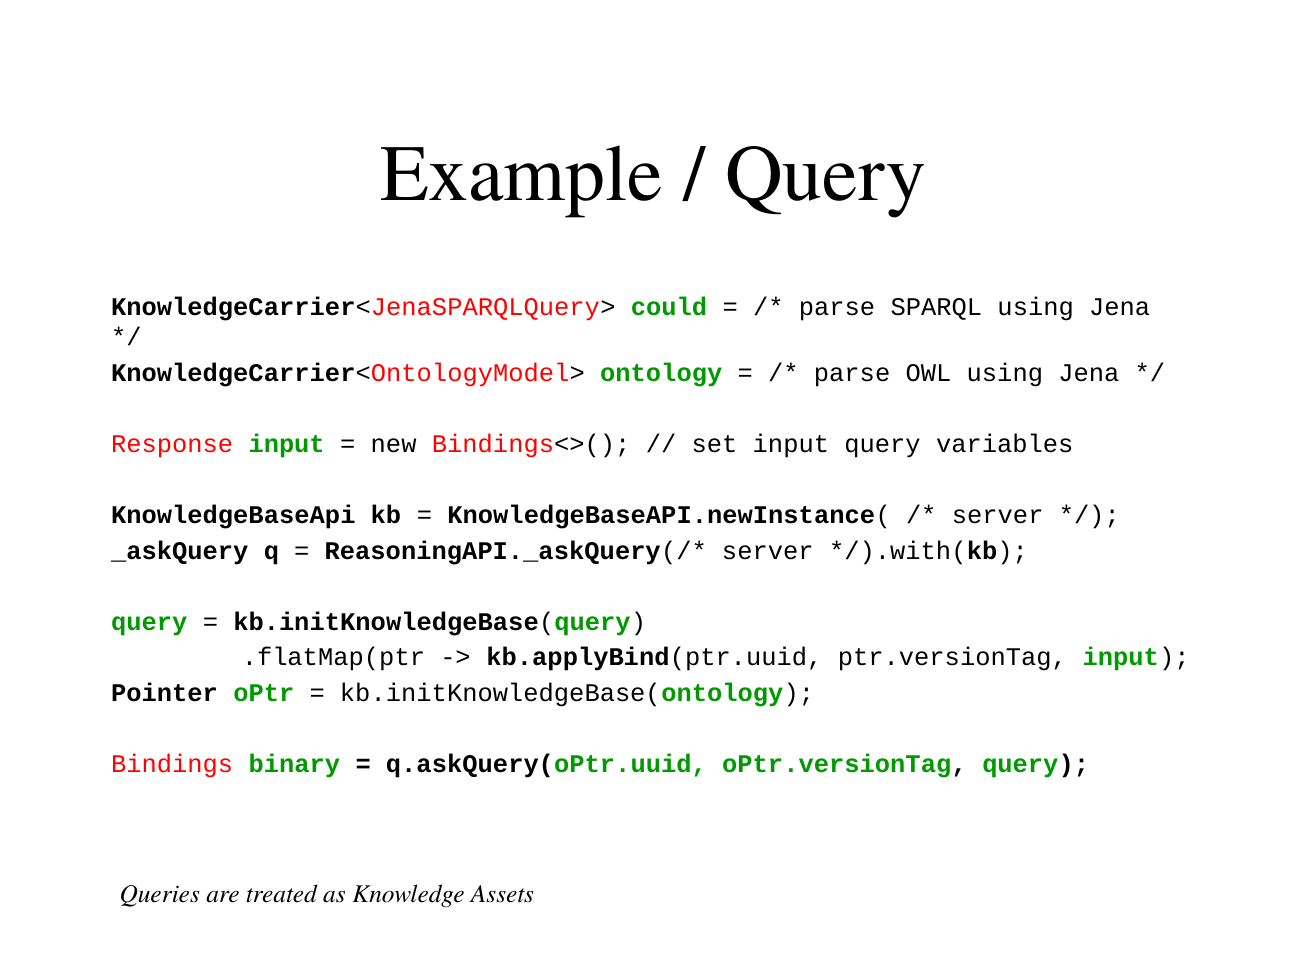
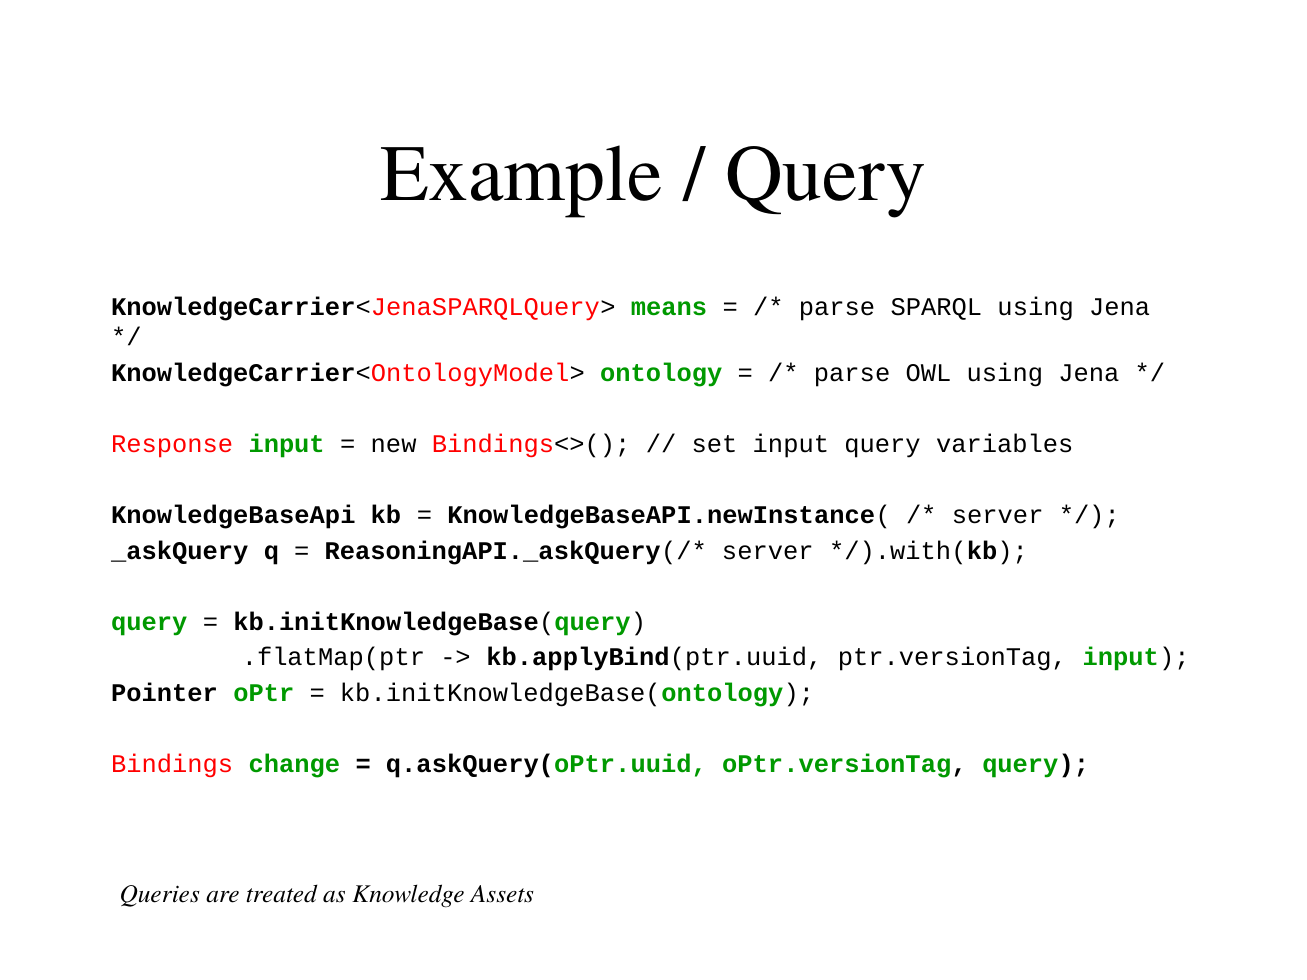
could: could -> means
binary: binary -> change
